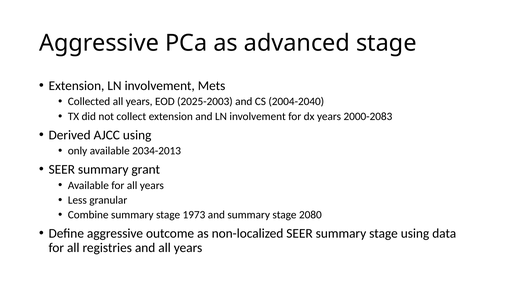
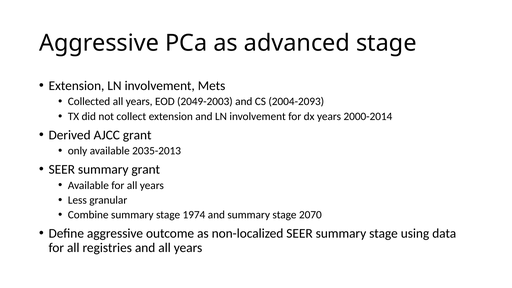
2025-2003: 2025-2003 -> 2049-2003
2004-2040: 2004-2040 -> 2004-2093
2000-2083: 2000-2083 -> 2000-2014
AJCC using: using -> grant
2034-2013: 2034-2013 -> 2035-2013
1973: 1973 -> 1974
2080: 2080 -> 2070
